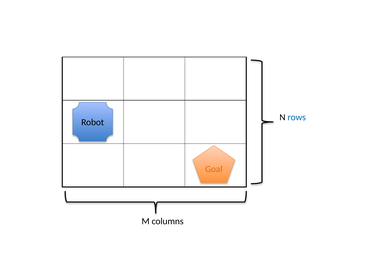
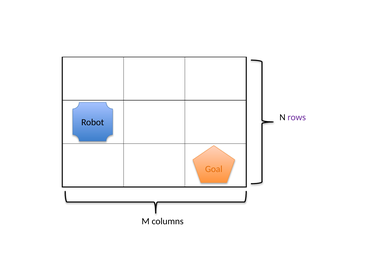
rows colour: blue -> purple
